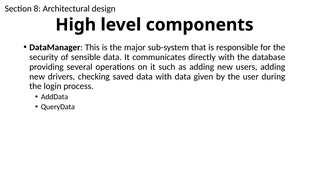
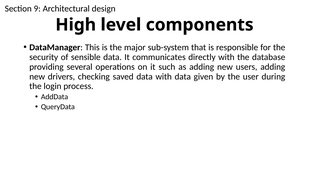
8: 8 -> 9
